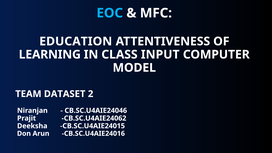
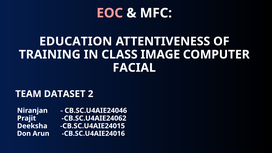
EOC colour: light blue -> pink
LEARNING: LEARNING -> TRAINING
INPUT: INPUT -> IMAGE
MODEL: MODEL -> FACIAL
